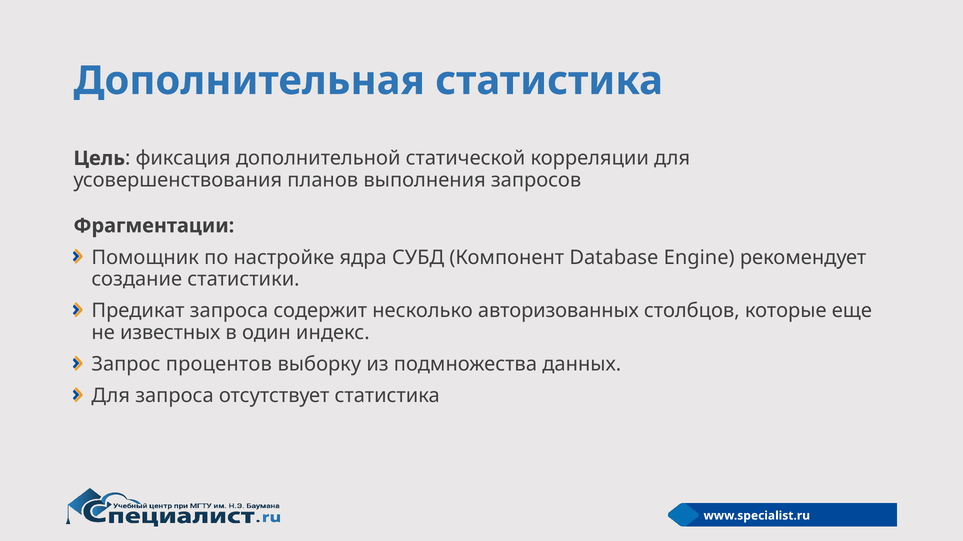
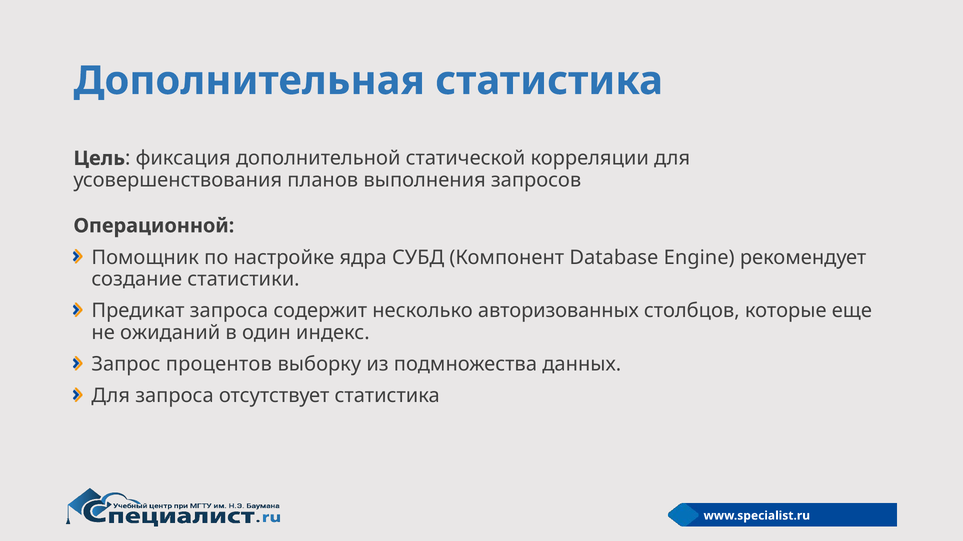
Фрагментации: Фрагментации -> Операционной
известных: известных -> ожиданий
